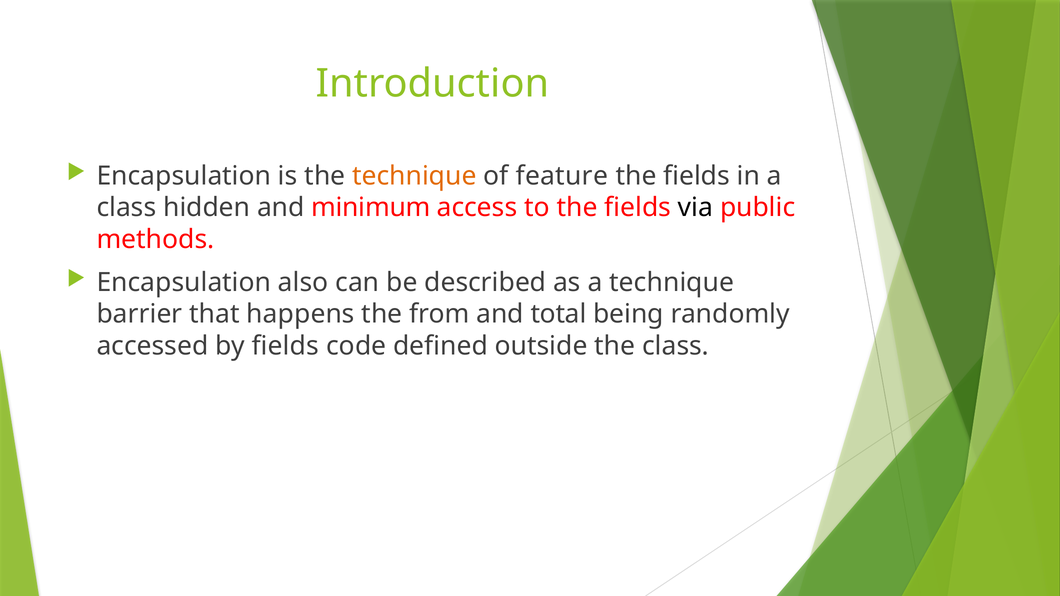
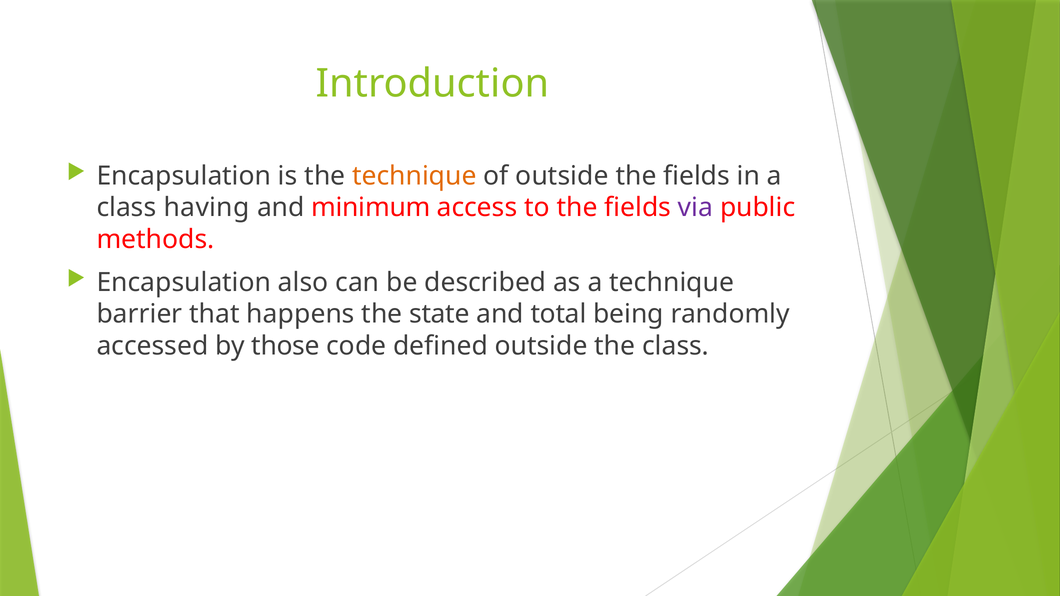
of feature: feature -> outside
hidden: hidden -> having
via colour: black -> purple
from: from -> state
by fields: fields -> those
